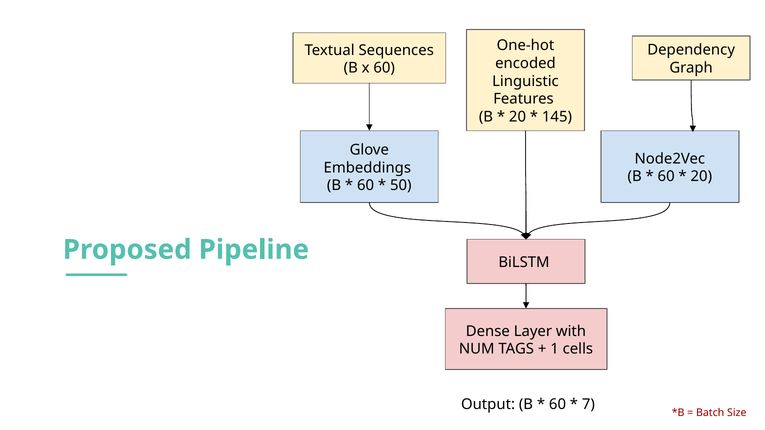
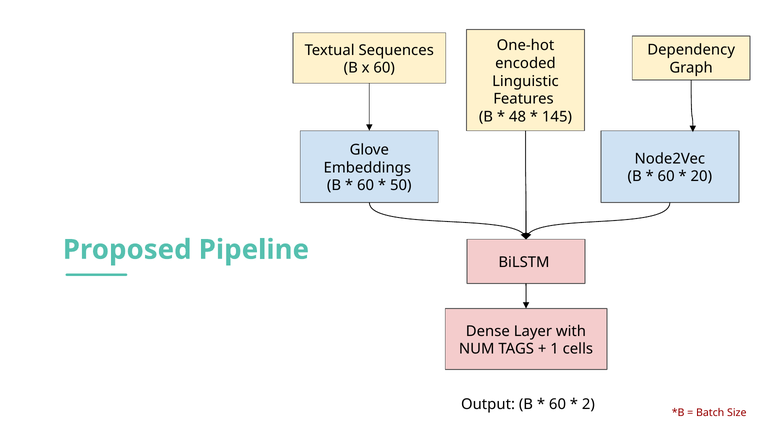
20 at (517, 117): 20 -> 48
7: 7 -> 2
